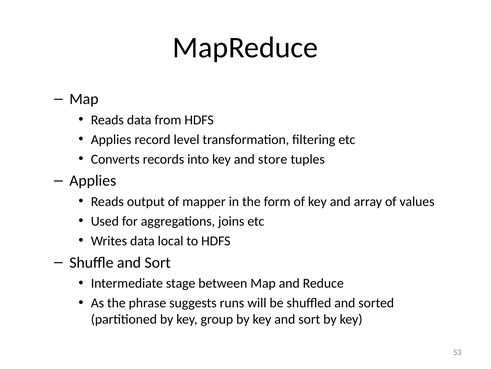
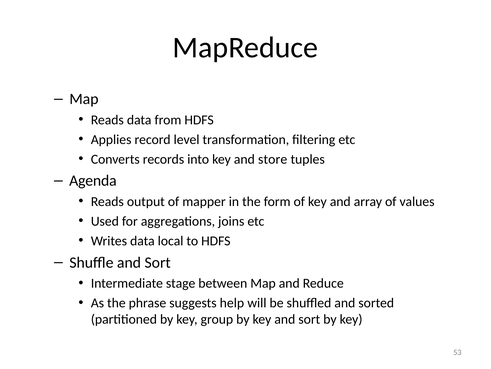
Applies at (93, 180): Applies -> Agenda
runs: runs -> help
